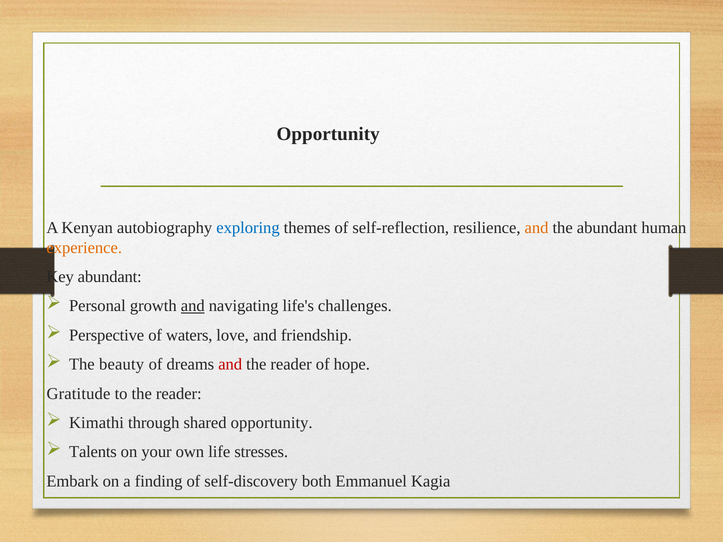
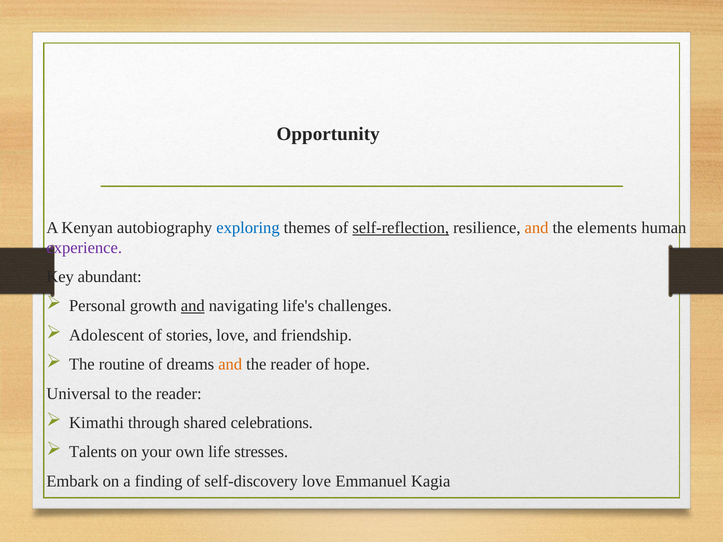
self-reflection underline: none -> present
the abundant: abundant -> elements
experience colour: orange -> purple
Perspective: Perspective -> Adolescent
waters: waters -> stories
beauty: beauty -> routine
and at (230, 365) colour: red -> orange
Gratitude: Gratitude -> Universal
shared opportunity: opportunity -> celebrations
self-discovery both: both -> love
